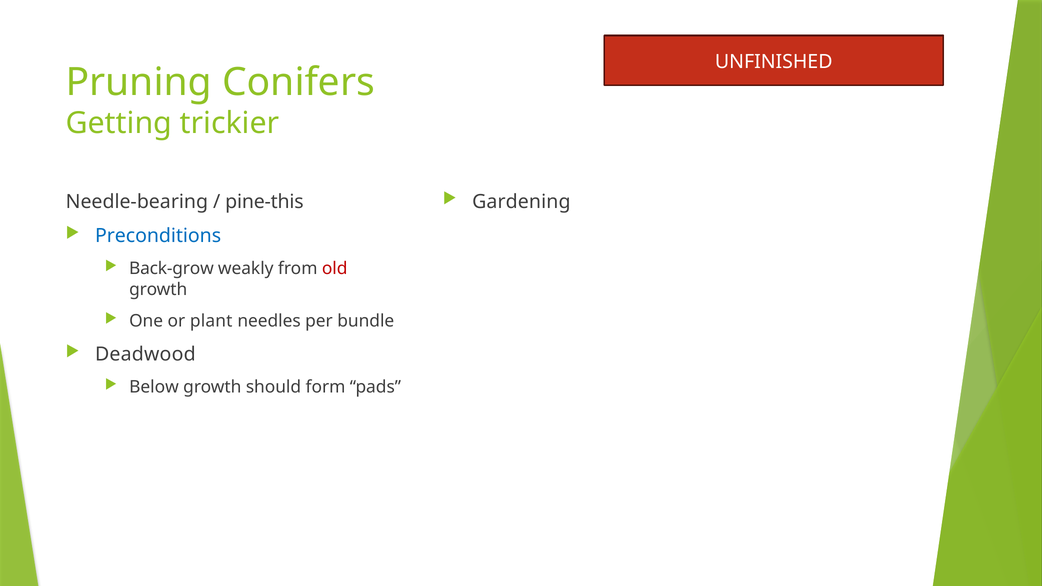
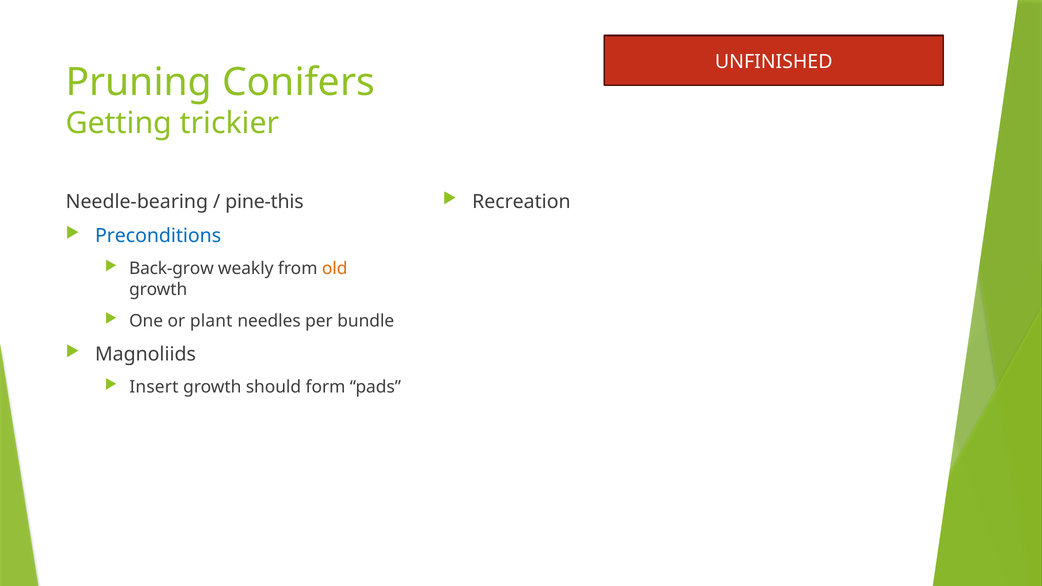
Gardening: Gardening -> Recreation
old colour: red -> orange
Deadwood: Deadwood -> Magnoliids
Below: Below -> Insert
